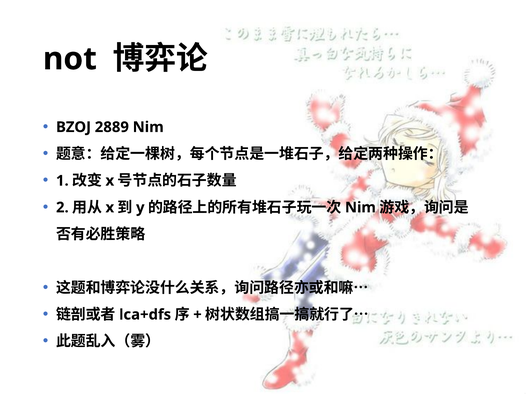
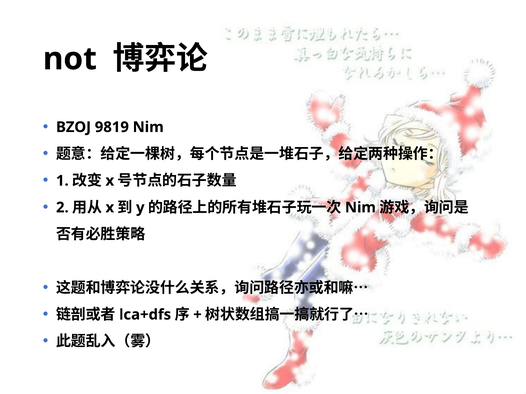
2889: 2889 -> 9819
